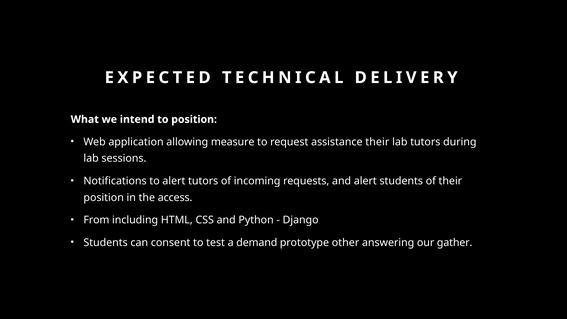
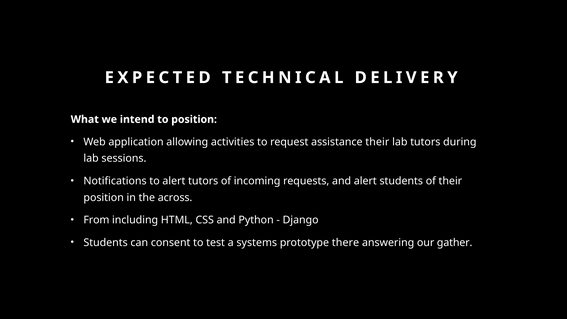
measure: measure -> activities
access: access -> across
demand: demand -> systems
other: other -> there
